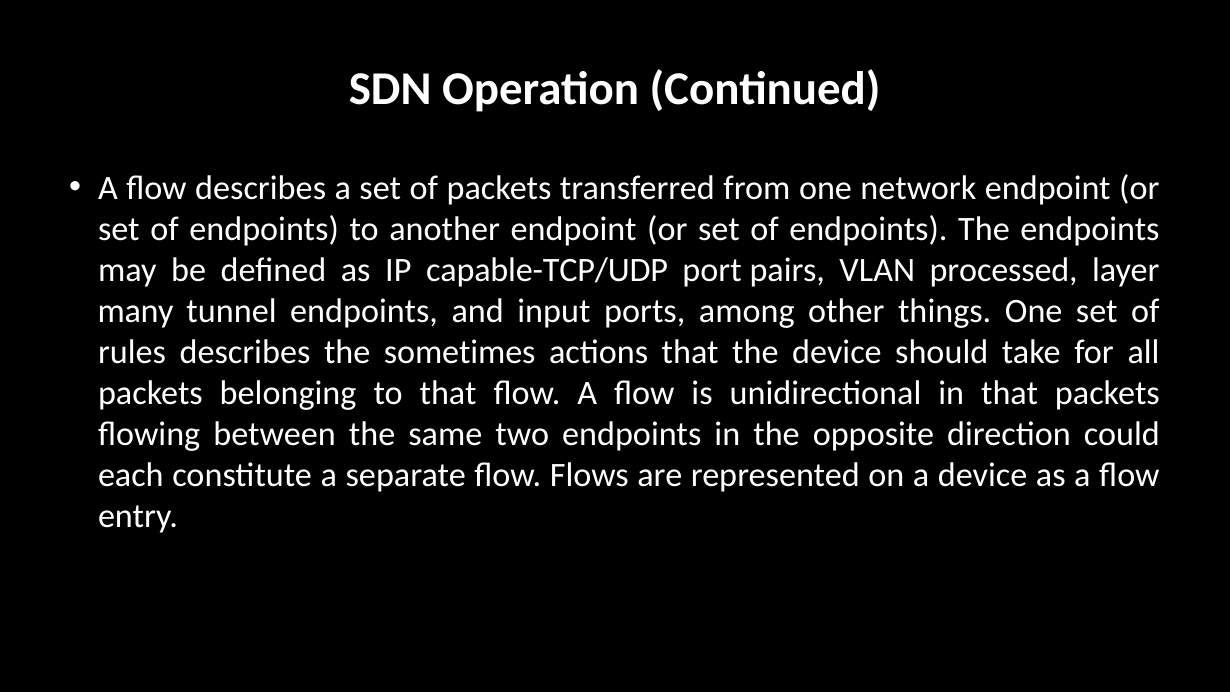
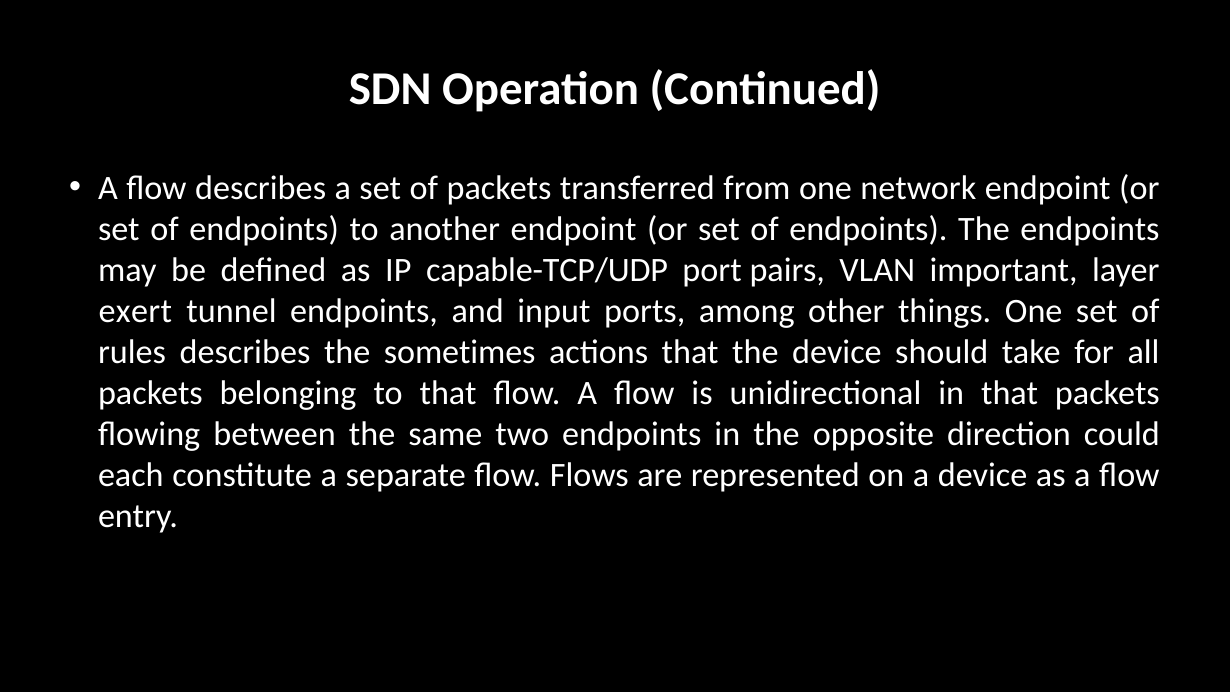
processed: processed -> important
many: many -> exert
